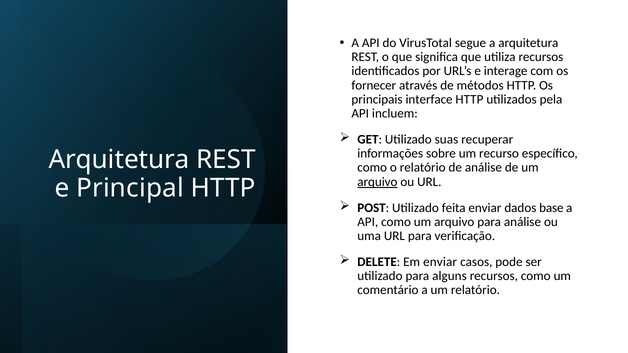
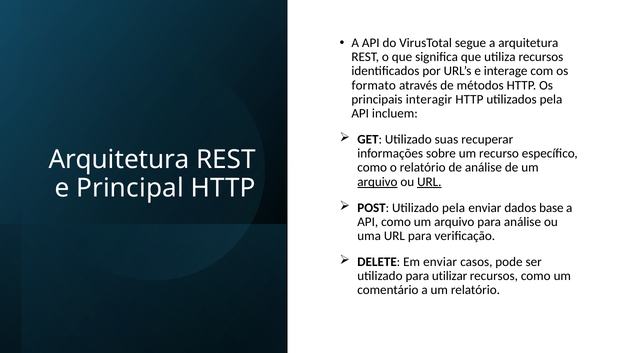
fornecer: fornecer -> formato
interface: interface -> interagir
URL at (429, 182) underline: none -> present
Utilizado feita: feita -> pela
alguns: alguns -> utilizar
